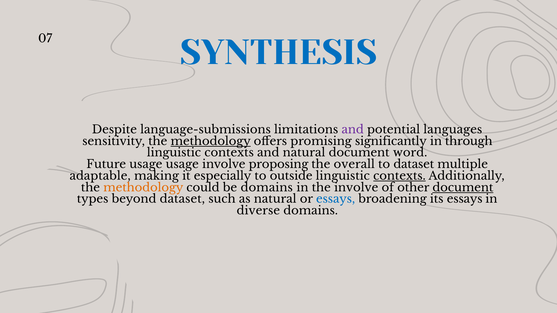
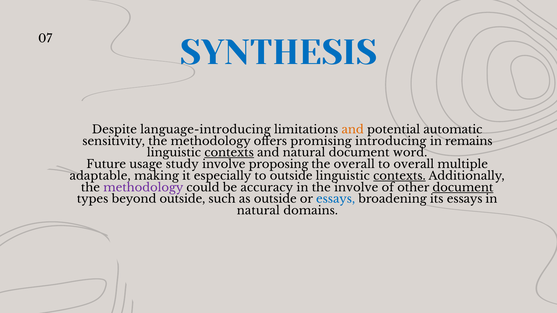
language-submissions: language-submissions -> language-introducing
and at (353, 130) colour: purple -> orange
languages: languages -> automatic
methodology at (211, 141) underline: present -> none
significantly: significantly -> introducing
through: through -> remains
contexts at (229, 153) underline: none -> present
usage usage: usage -> study
to dataset: dataset -> overall
methodology at (143, 188) colour: orange -> purple
be domains: domains -> accuracy
beyond dataset: dataset -> outside
as natural: natural -> outside
diverse at (258, 211): diverse -> natural
